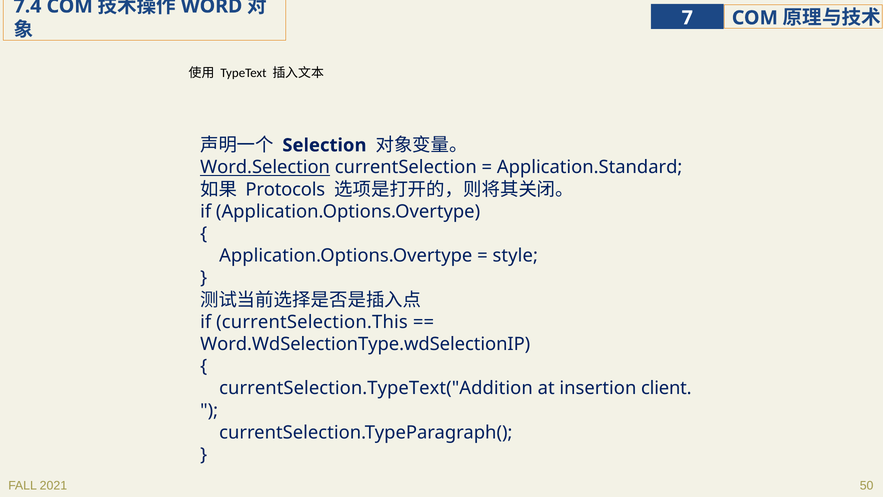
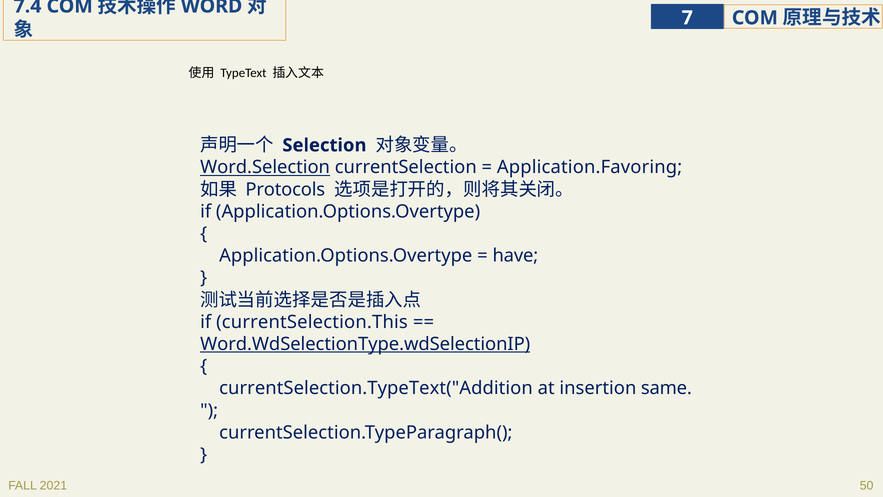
Application.Standard: Application.Standard -> Application.Favoring
style: style -> have
Word.WdSelectionType.wdSelectionIP underline: none -> present
client: client -> same
